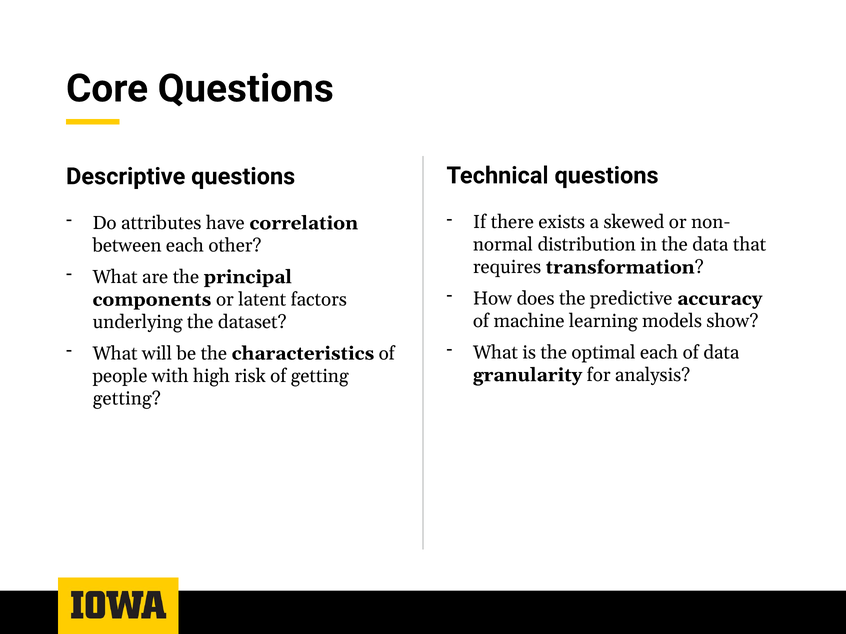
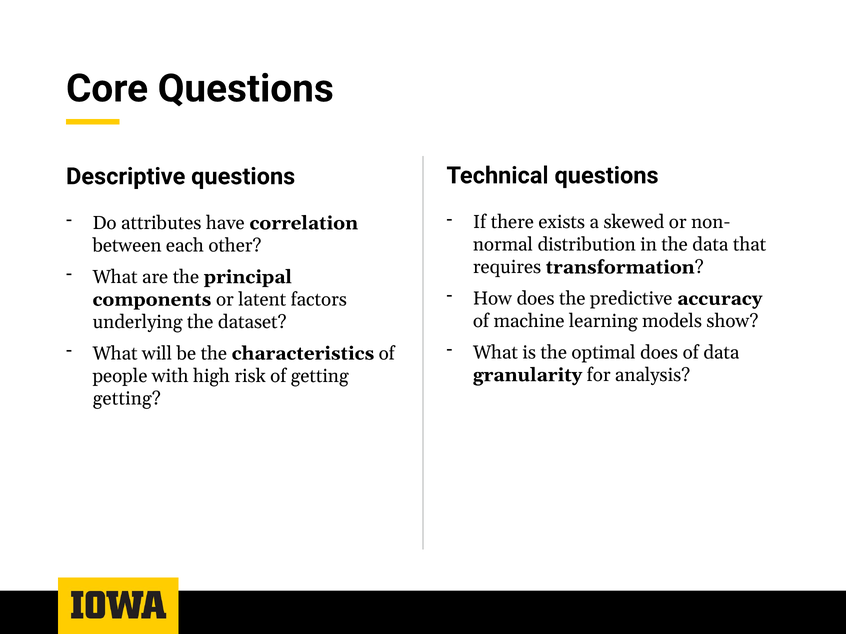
optimal each: each -> does
